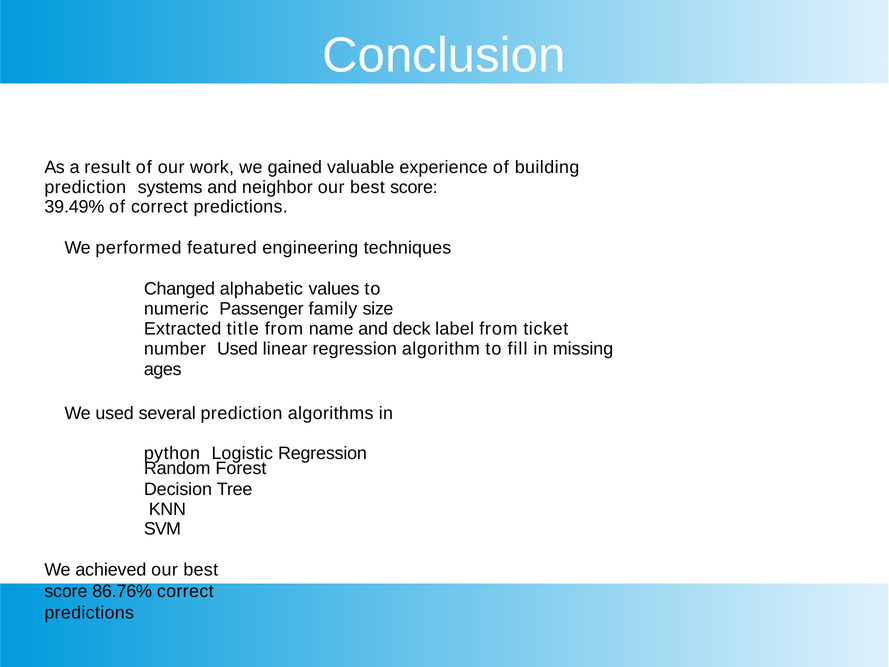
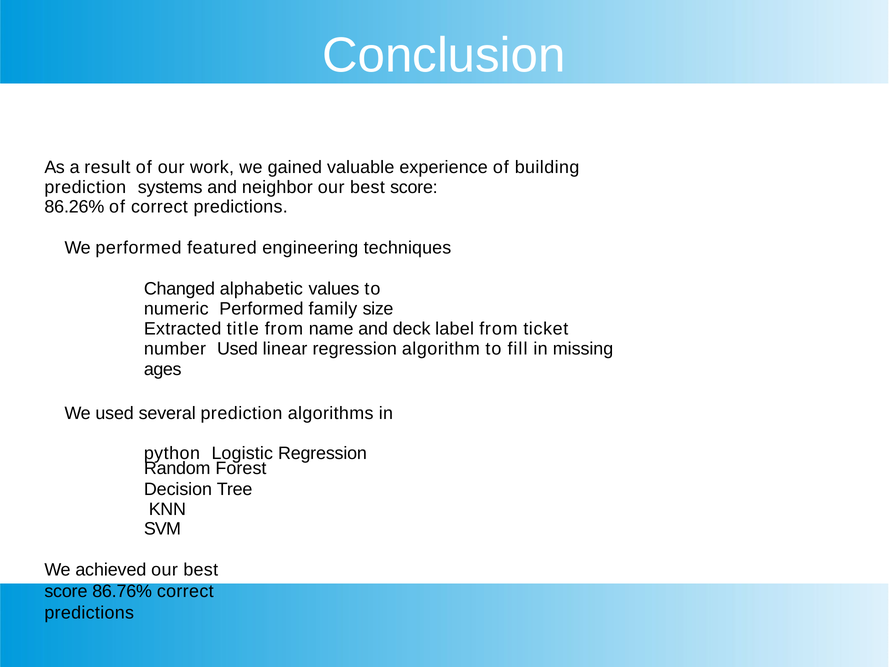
39.49%: 39.49% -> 86.26%
numeric Passenger: Passenger -> Performed
